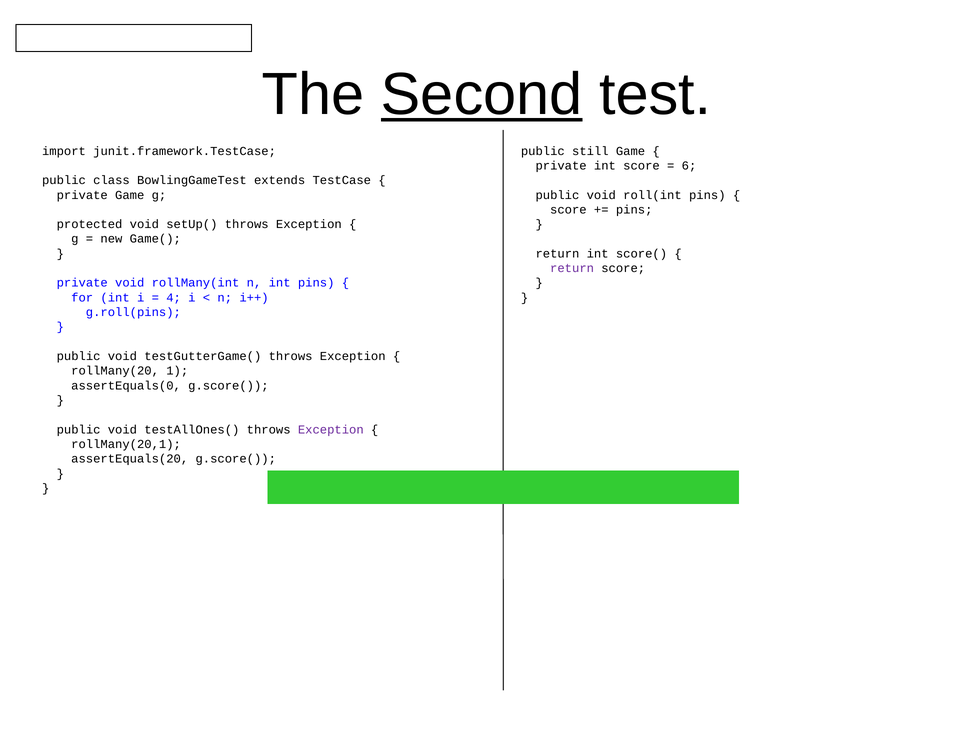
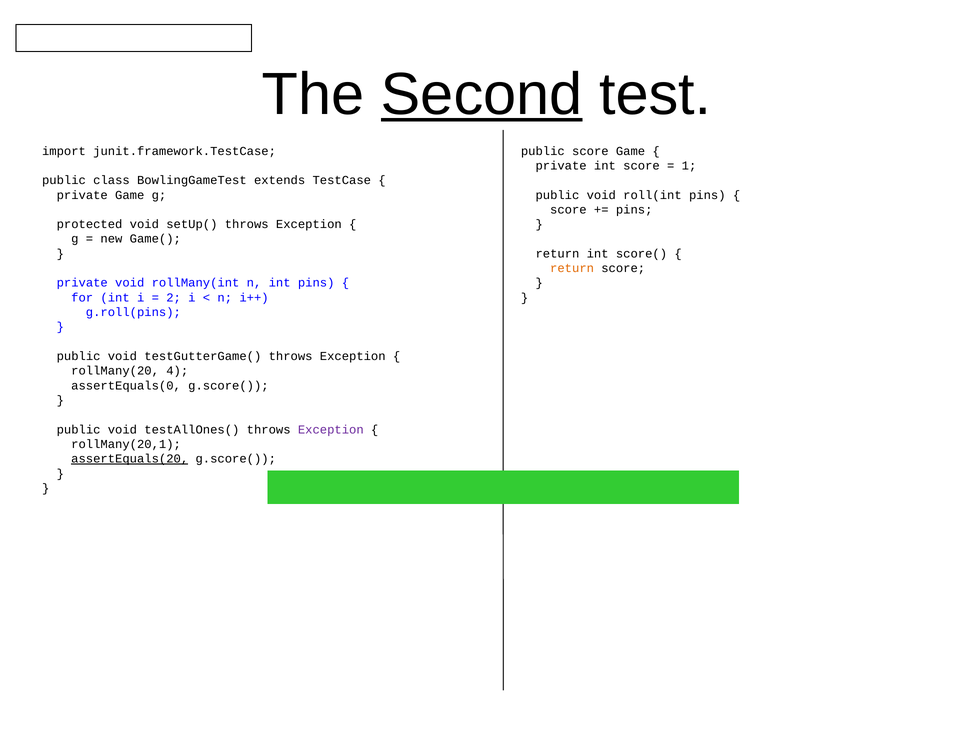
public still: still -> score
6: 6 -> 1
return at (572, 268) colour: purple -> orange
4: 4 -> 2
1: 1 -> 4
assertEquals(20 underline: none -> present
